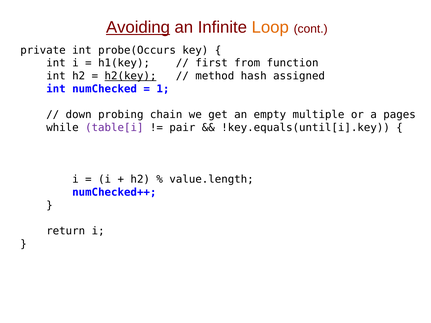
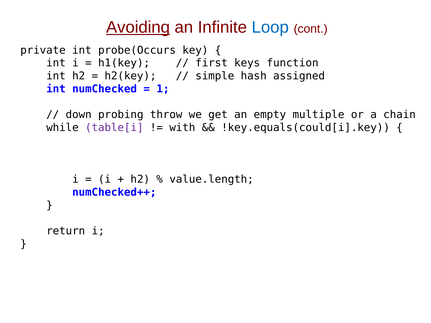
Loop colour: orange -> blue
from: from -> keys
h2(key underline: present -> none
method: method -> simple
chain: chain -> throw
pages: pages -> chain
pair: pair -> with
!key.equals(until[i].key: !key.equals(until[i].key -> !key.equals(could[i].key
